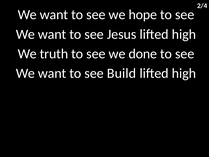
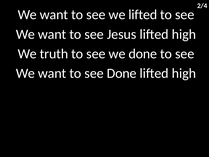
we hope: hope -> lifted
see Build: Build -> Done
